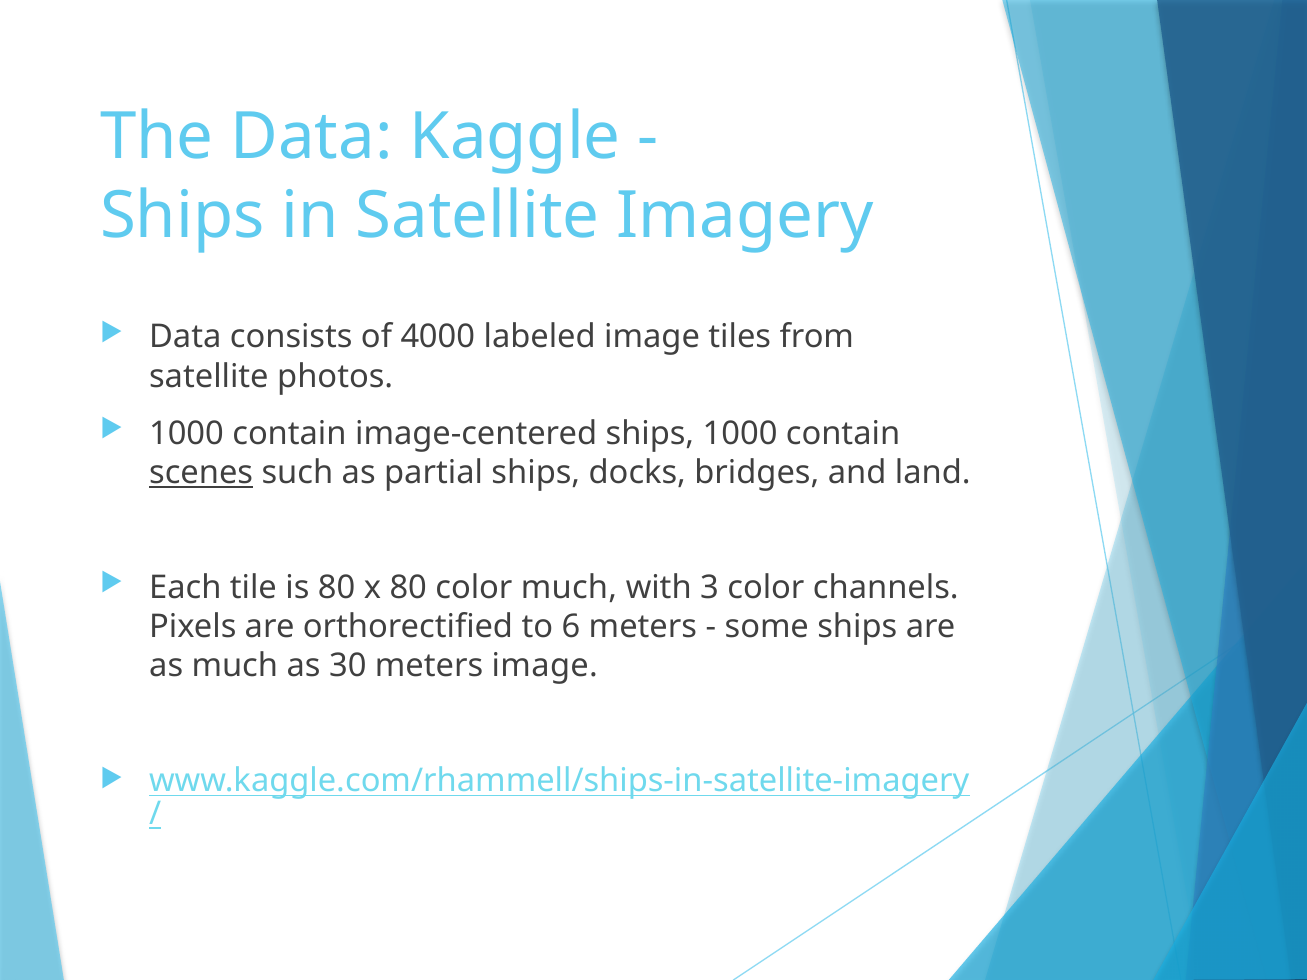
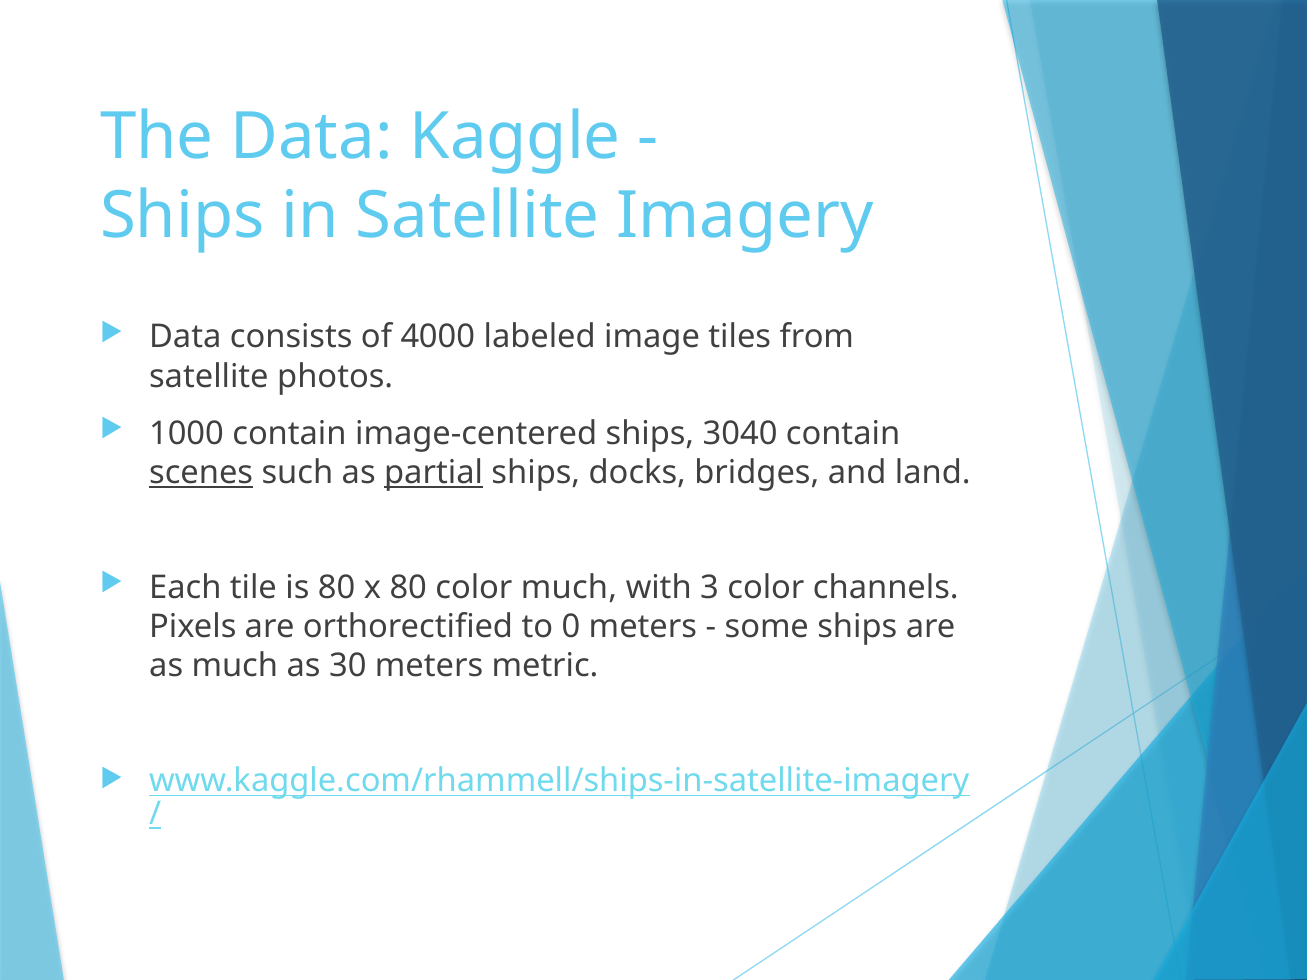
ships 1000: 1000 -> 3040
partial underline: none -> present
6: 6 -> 0
meters image: image -> metric
